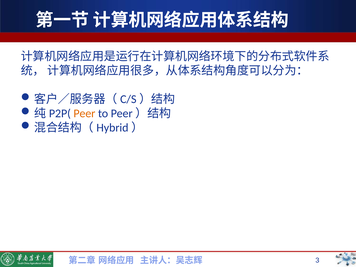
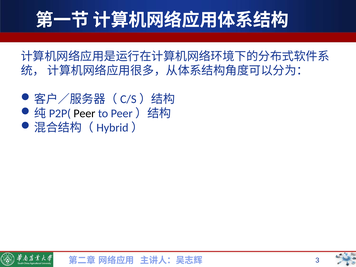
Peer colour: orange -> black
